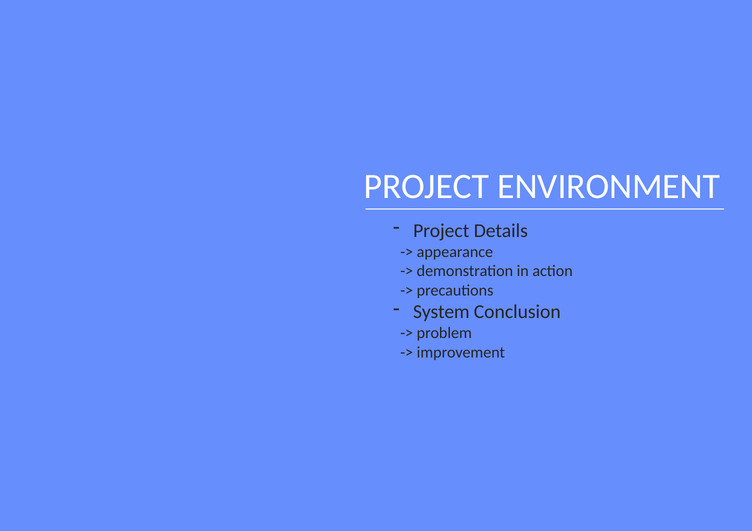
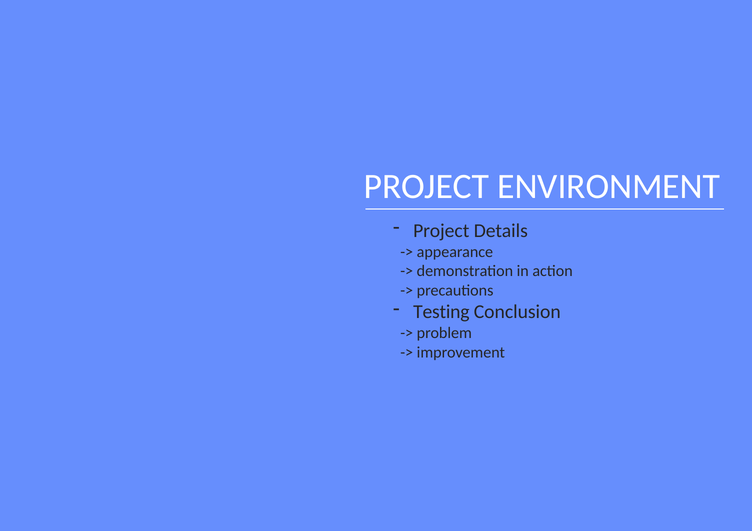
System: System -> Testing
